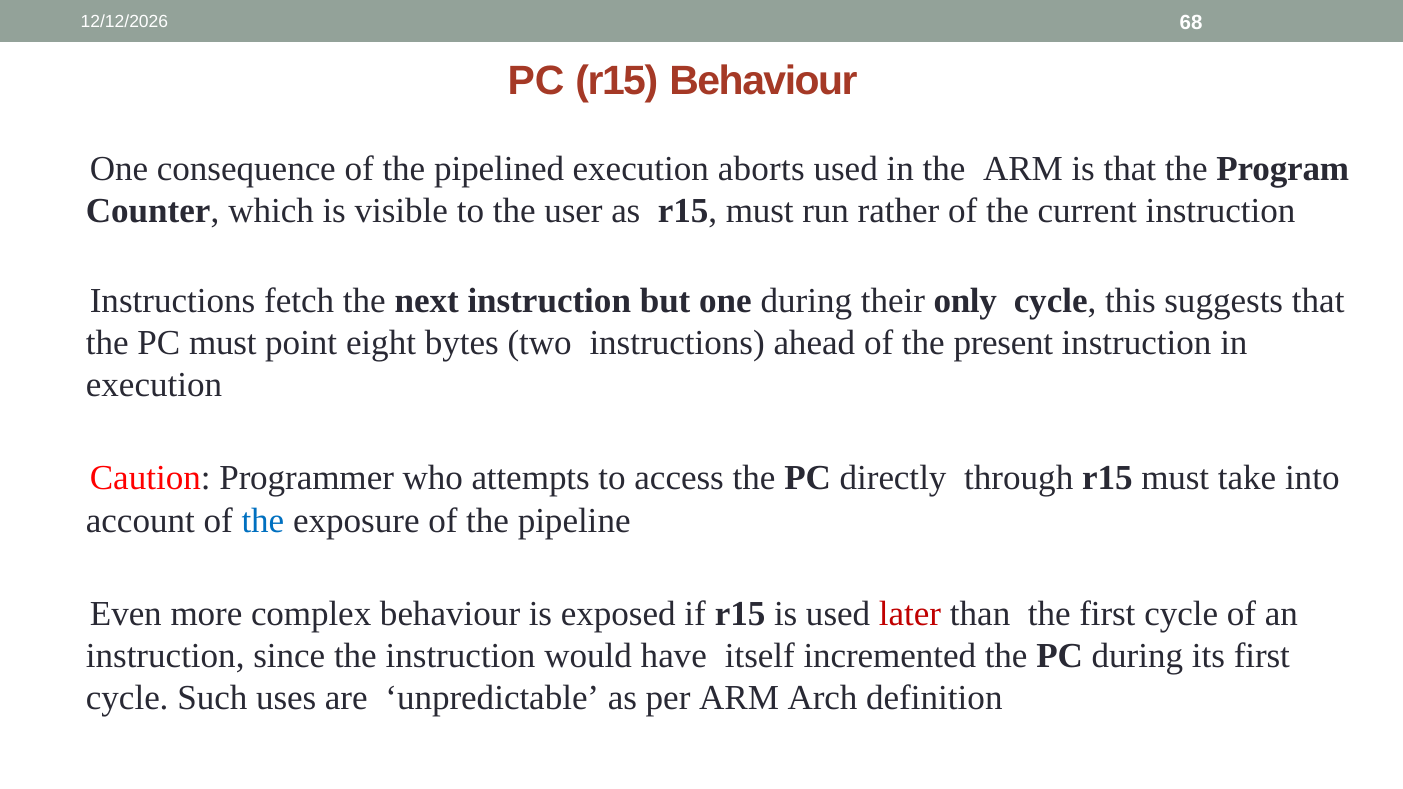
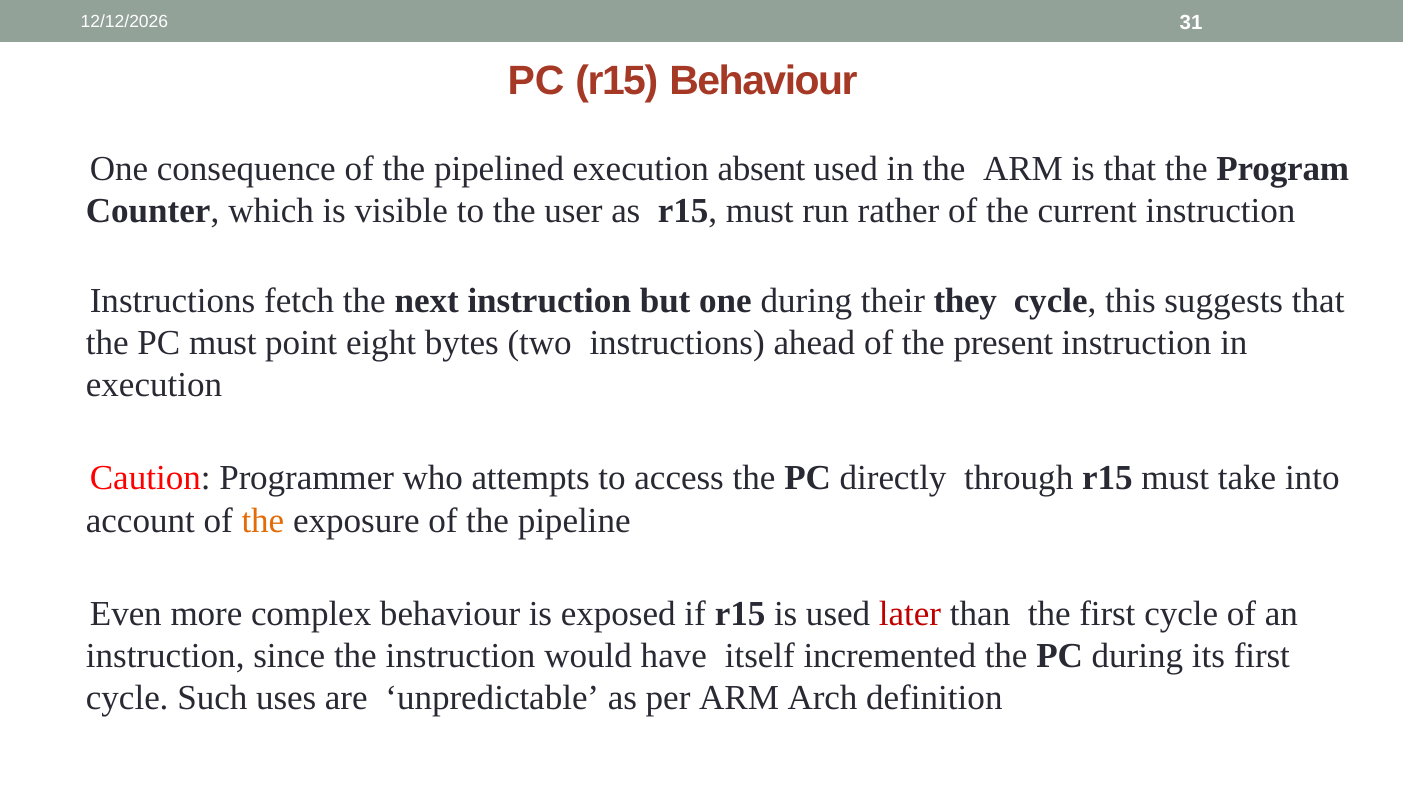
68: 68 -> 31
aborts: aborts -> absent
only: only -> they
the at (263, 521) colour: blue -> orange
